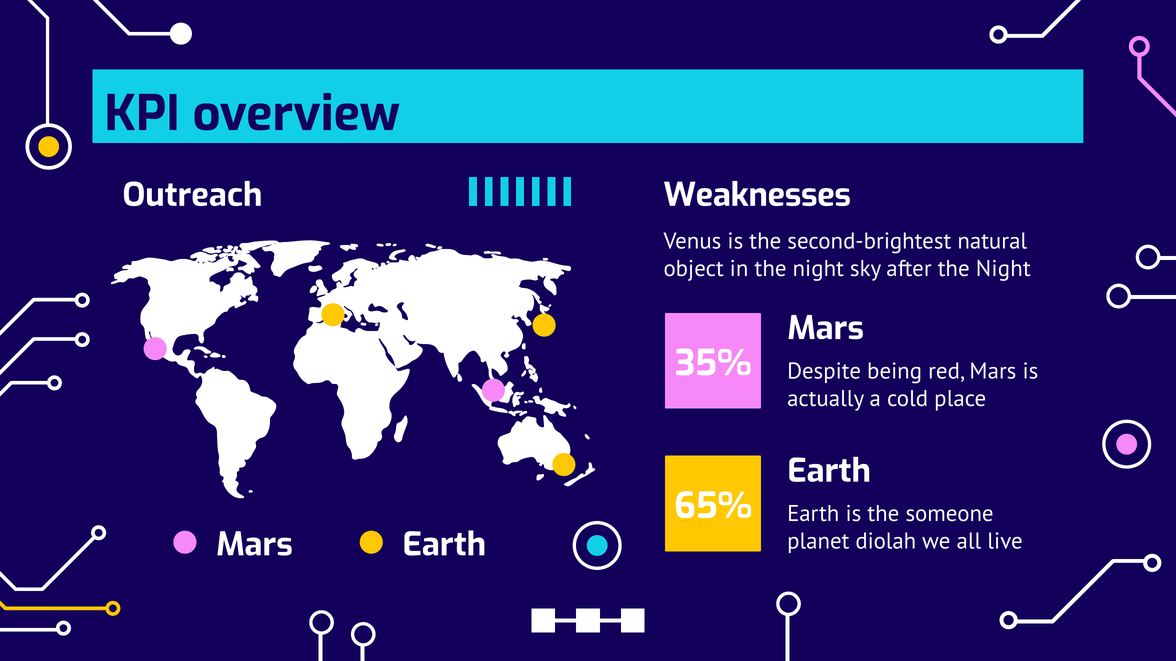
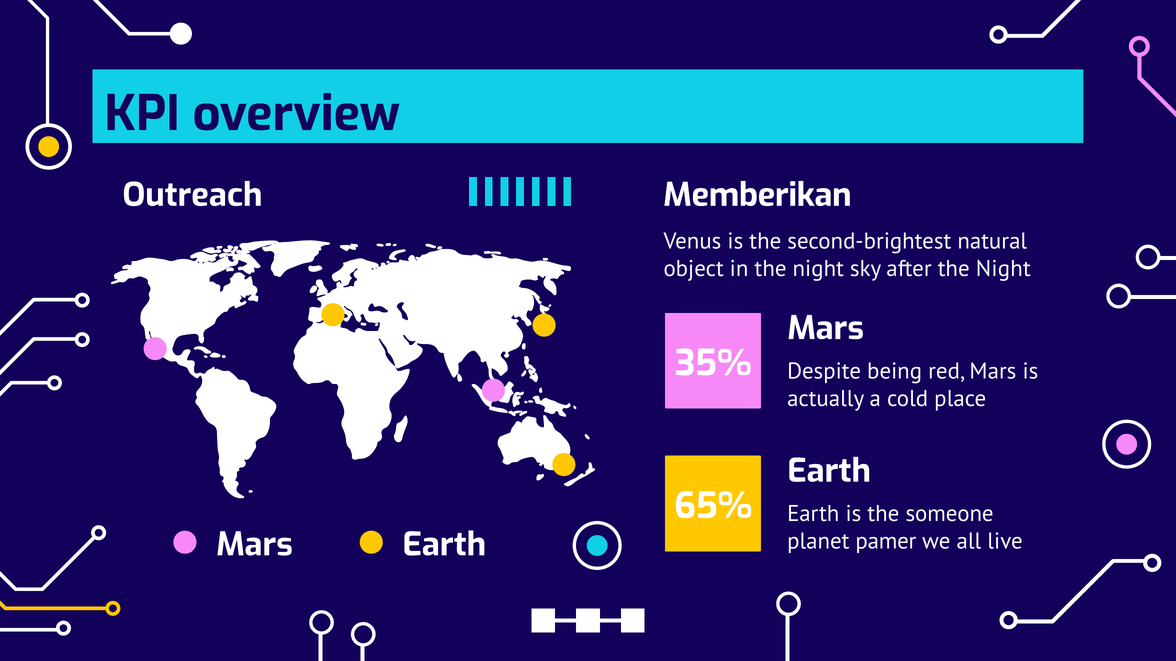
Weaknesses: Weaknesses -> Memberikan
diolah: diolah -> pamer
